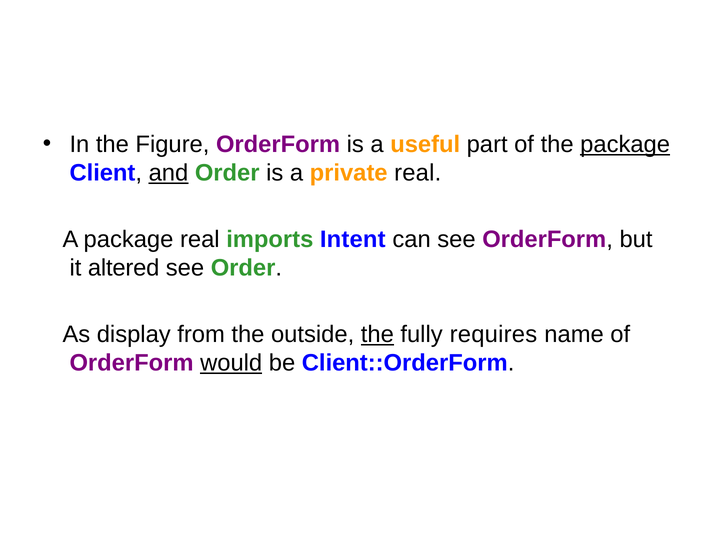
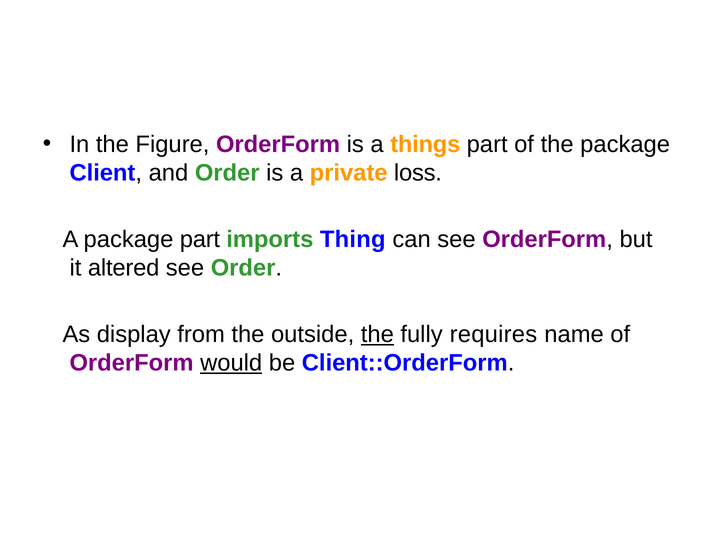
useful: useful -> things
package at (625, 144) underline: present -> none
and underline: present -> none
private real: real -> loss
package real: real -> part
Intent: Intent -> Thing
